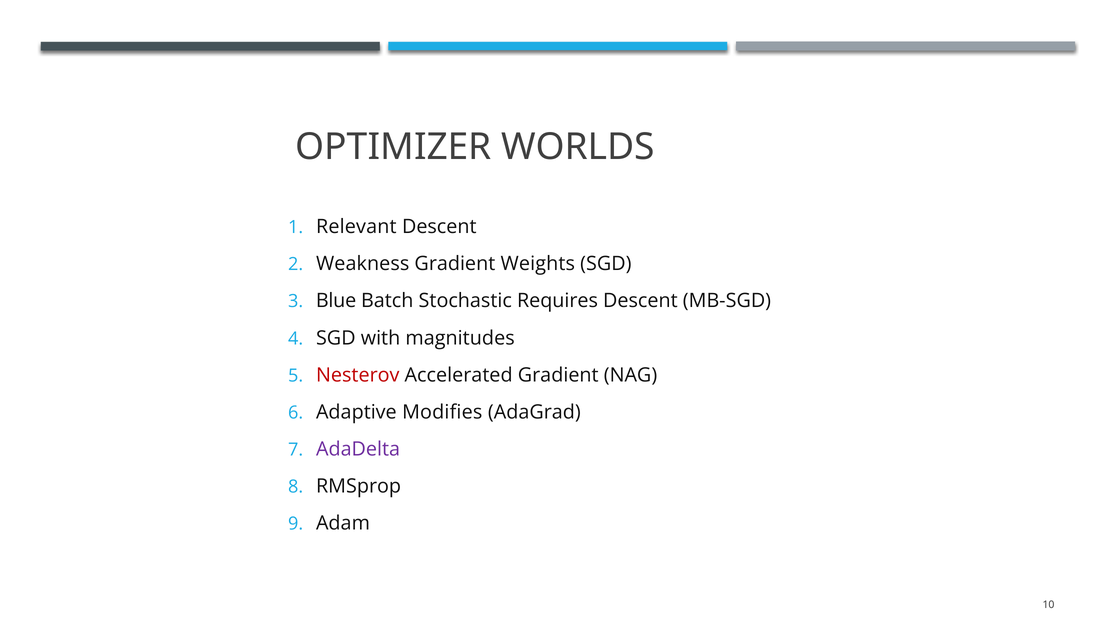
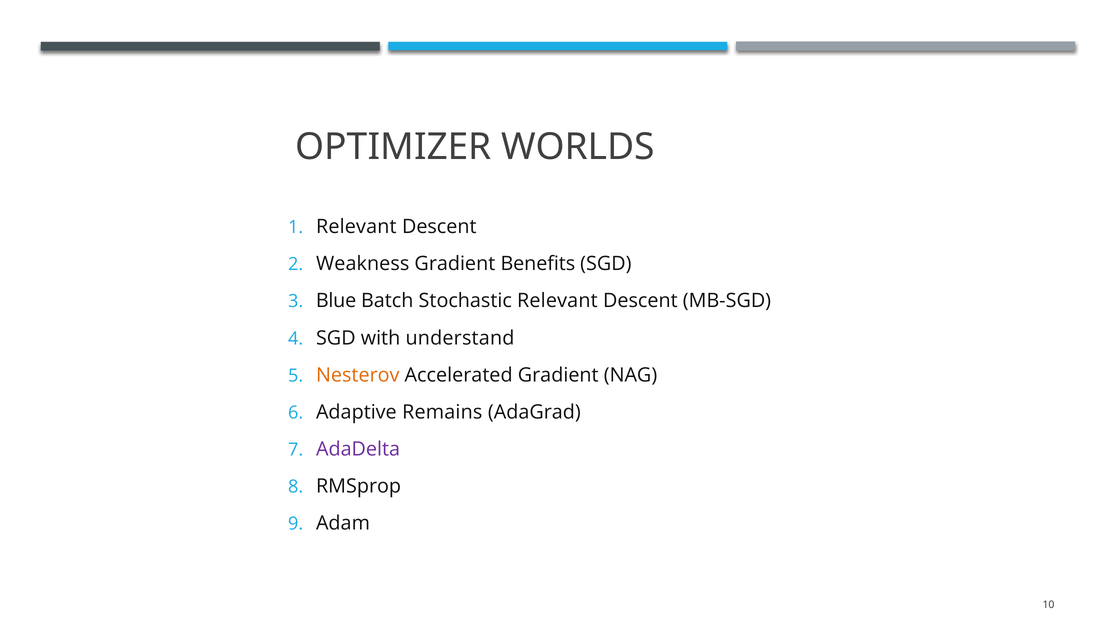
Weights: Weights -> Benefits
Stochastic Requires: Requires -> Relevant
magnitudes: magnitudes -> understand
Nesterov colour: red -> orange
Modifies: Modifies -> Remains
